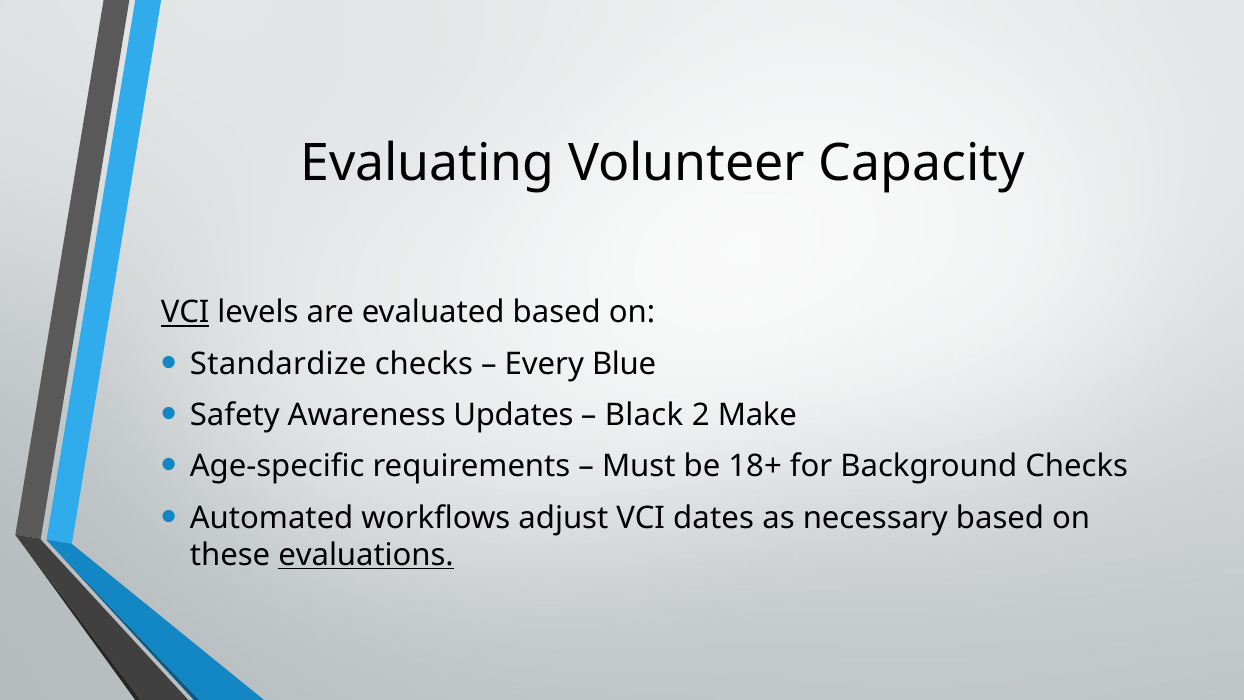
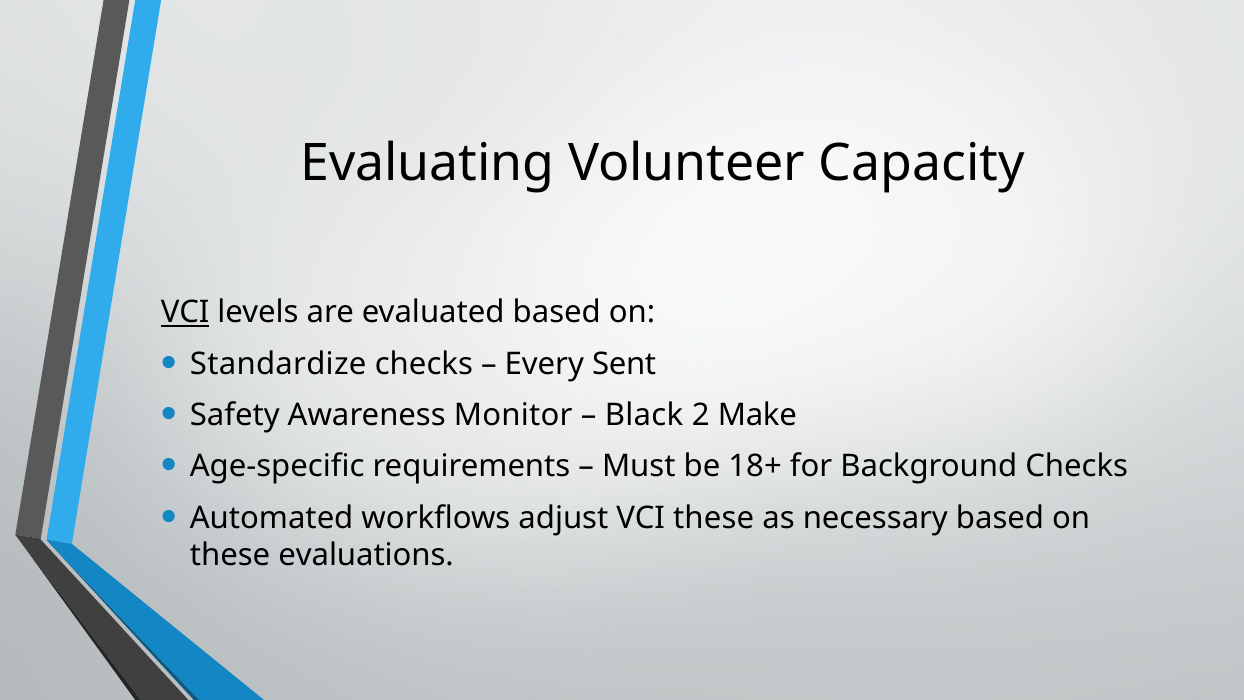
Blue: Blue -> Sent
Updates: Updates -> Monitor
VCI dates: dates -> these
evaluations underline: present -> none
